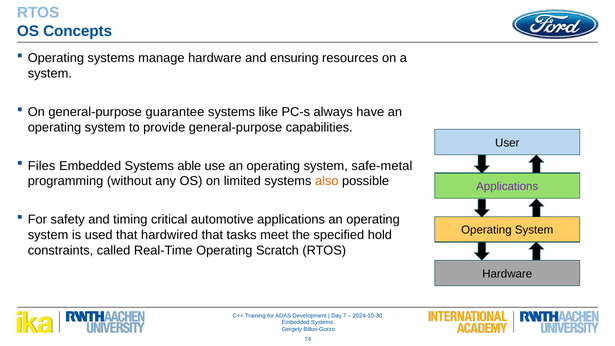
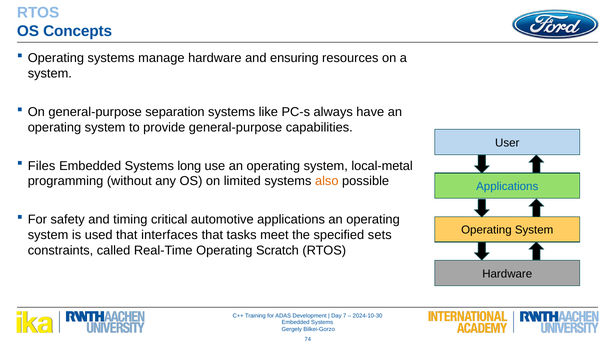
guarantee: guarantee -> separation
able: able -> long
safe-metal: safe-metal -> local-metal
Applications at (507, 186) colour: purple -> blue
hardwired: hardwired -> interfaces
hold: hold -> sets
